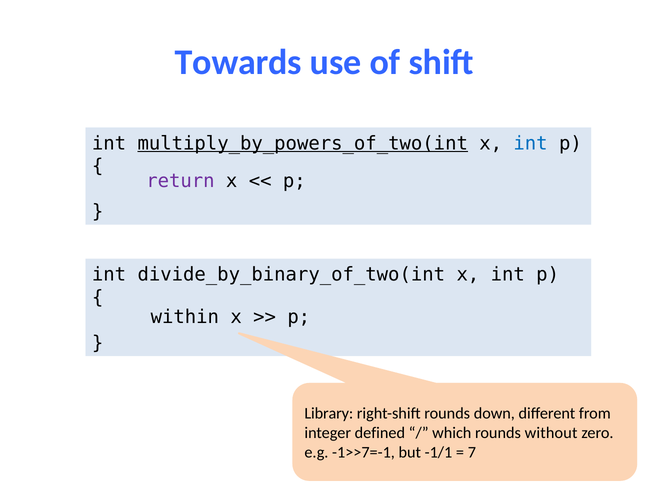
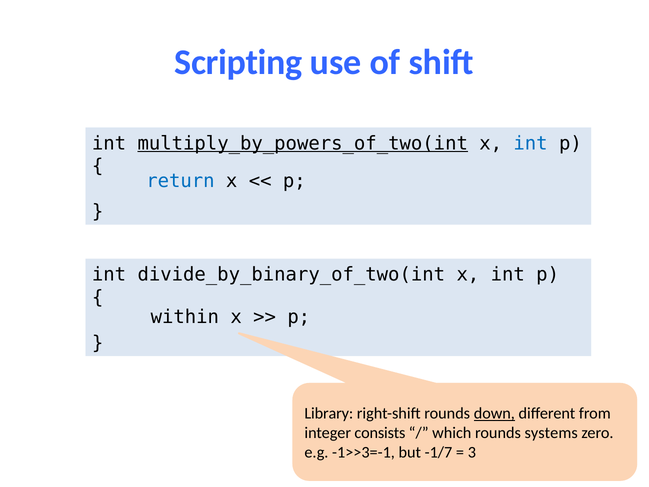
Towards: Towards -> Scripting
return colour: purple -> blue
down underline: none -> present
defined: defined -> consists
without: without -> systems
-1>>7=-1: -1>>7=-1 -> -1>>3=-1
-1/1: -1/1 -> -1/7
7: 7 -> 3
